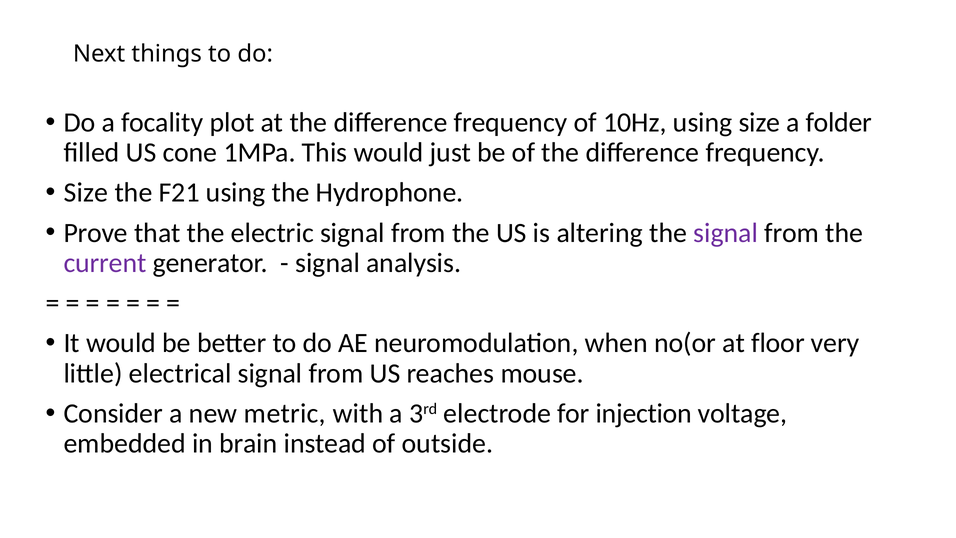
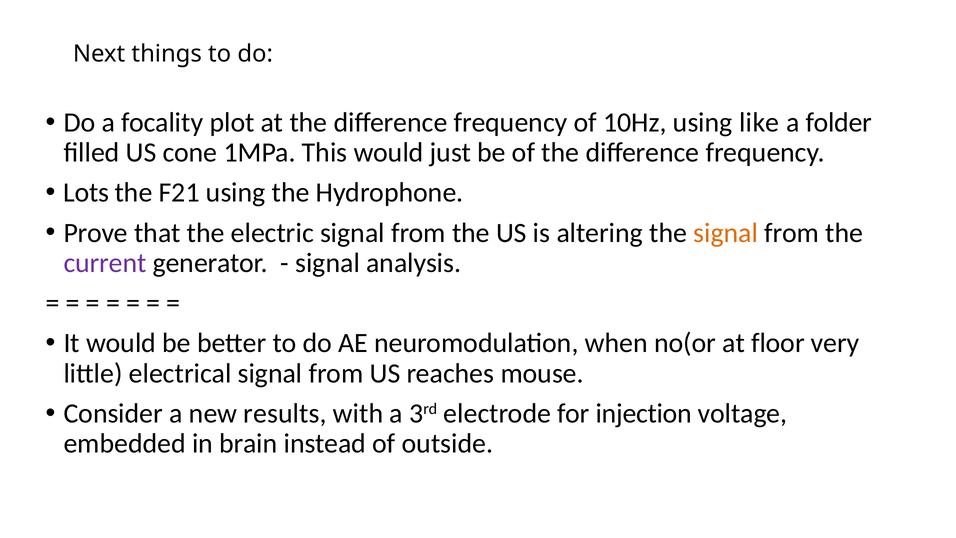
using size: size -> like
Size at (86, 193): Size -> Lots
signal at (726, 233) colour: purple -> orange
metric: metric -> results
